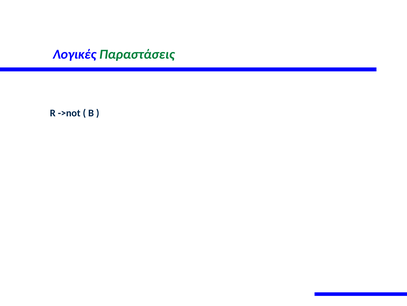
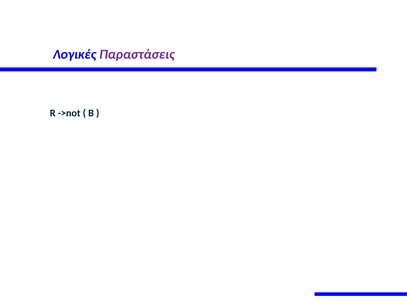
Παραστάσεις colour: green -> purple
